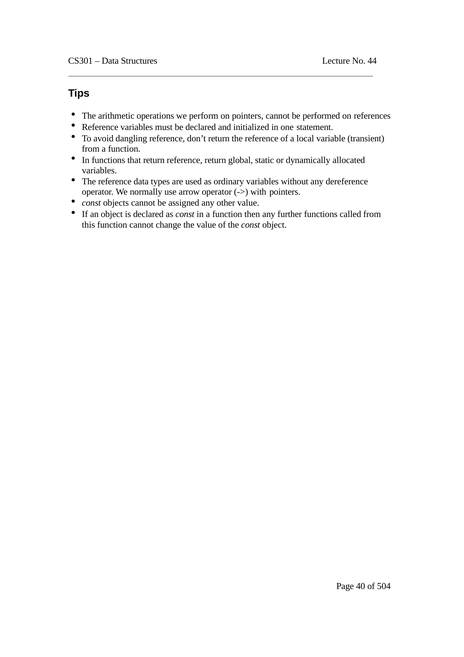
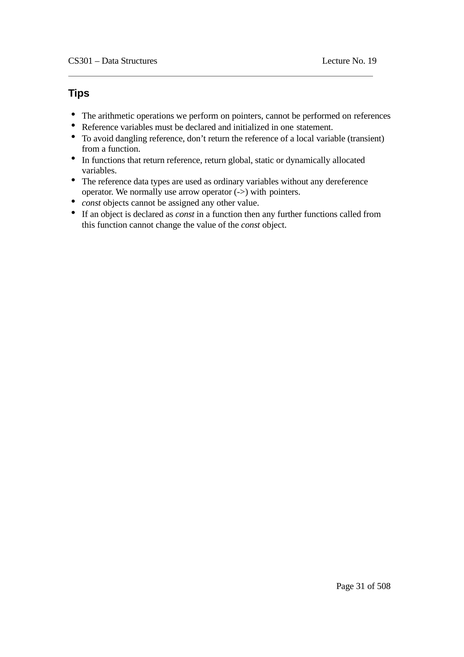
44: 44 -> 19
40: 40 -> 31
504: 504 -> 508
